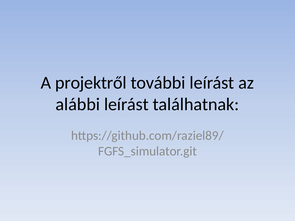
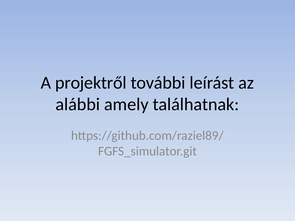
alábbi leírást: leírást -> amely
